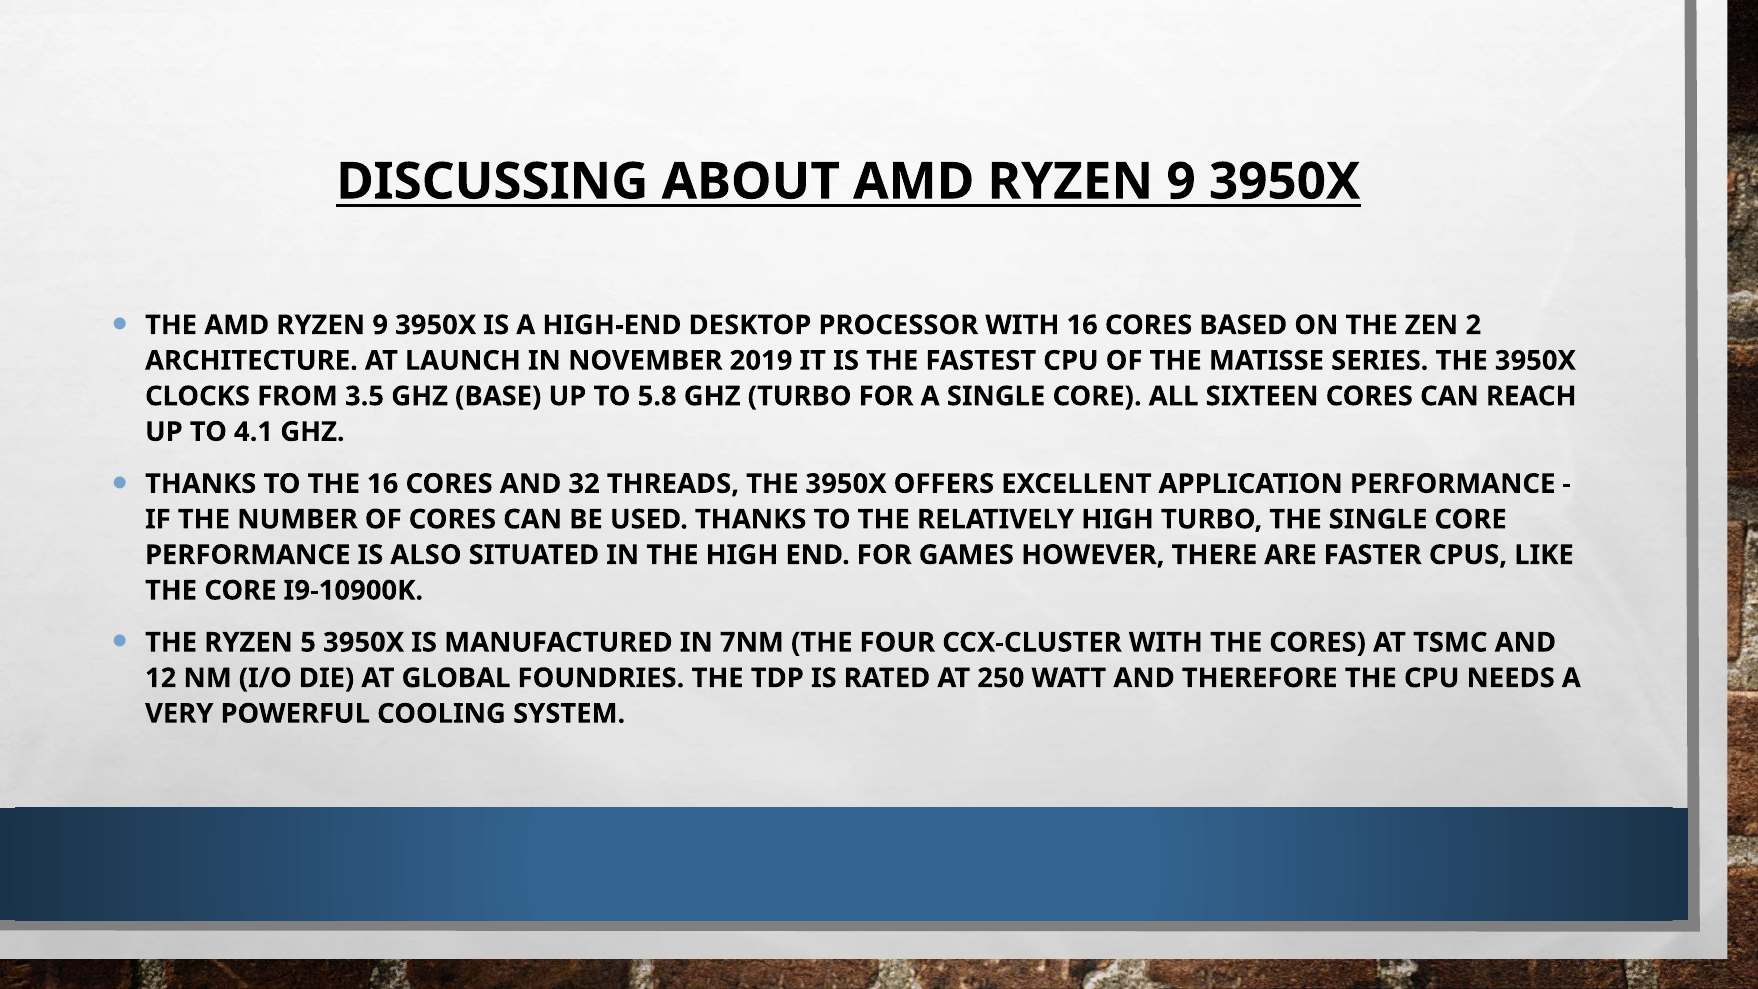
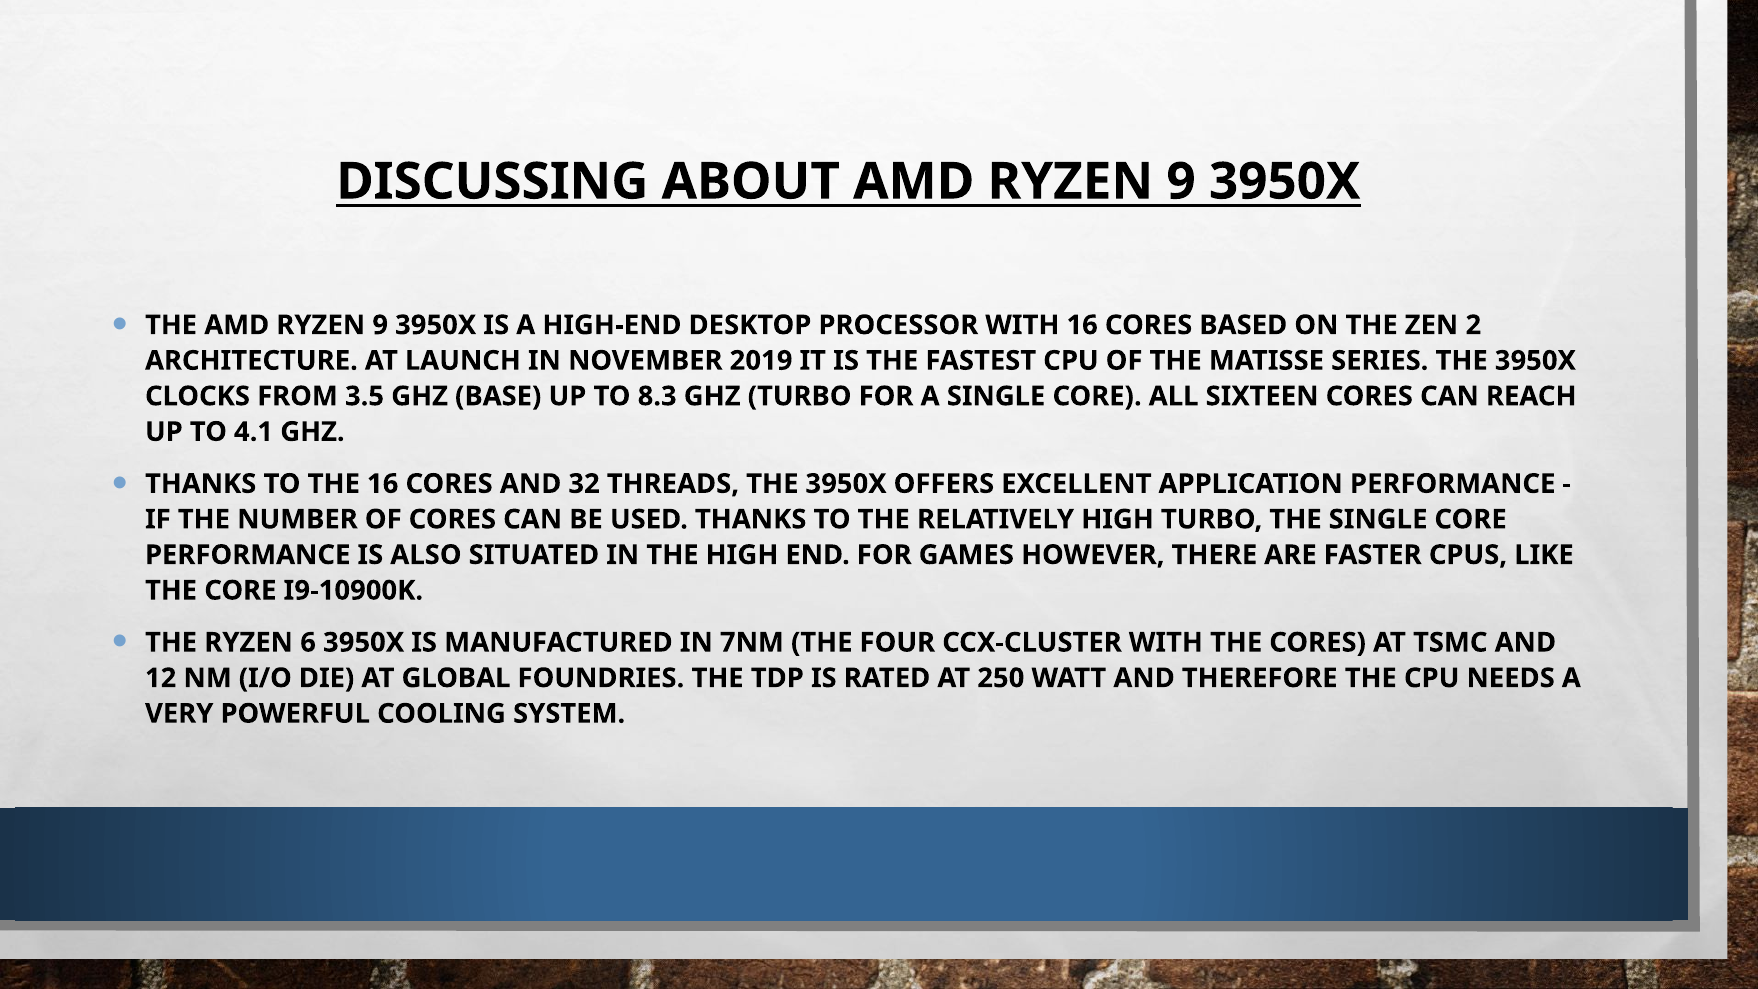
5.8: 5.8 -> 8.3
5: 5 -> 6
